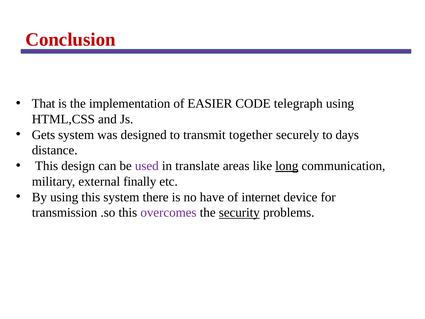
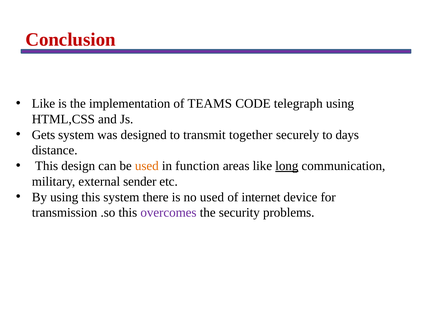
That at (43, 103): That -> Like
EASIER: EASIER -> TEAMS
used at (147, 166) colour: purple -> orange
translate: translate -> function
finally: finally -> sender
no have: have -> used
security underline: present -> none
